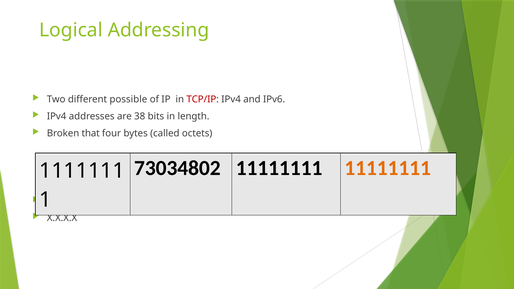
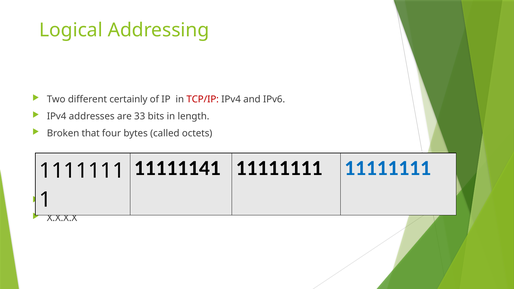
possible: possible -> certainly
38: 38 -> 33
73034802: 73034802 -> 11111141
11111111 at (388, 168) colour: orange -> blue
